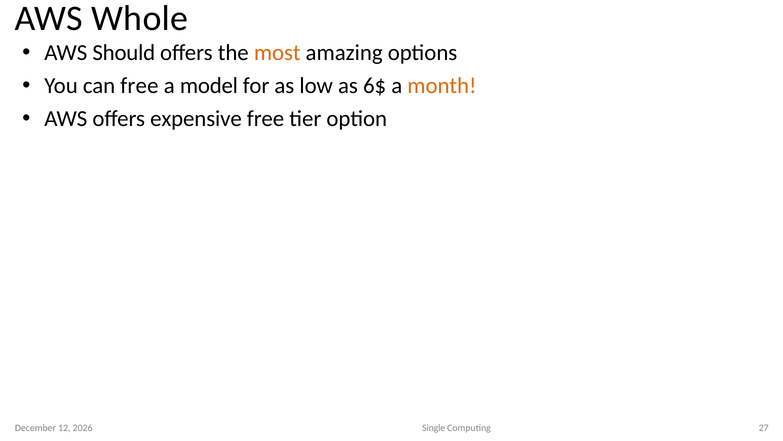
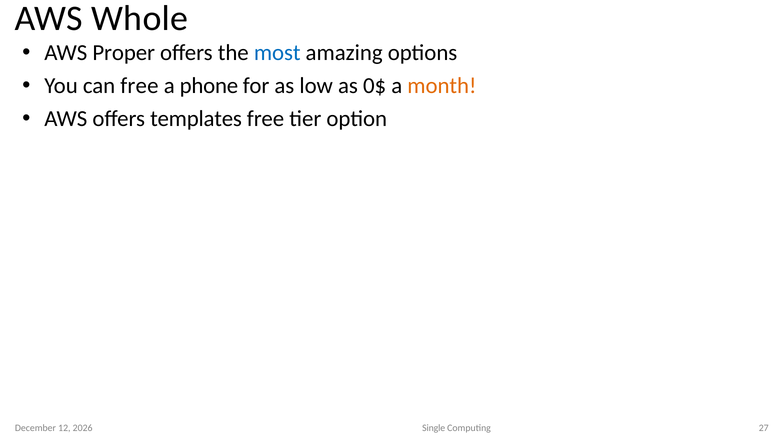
Should: Should -> Proper
most colour: orange -> blue
model: model -> phone
6$: 6$ -> 0$
expensive: expensive -> templates
